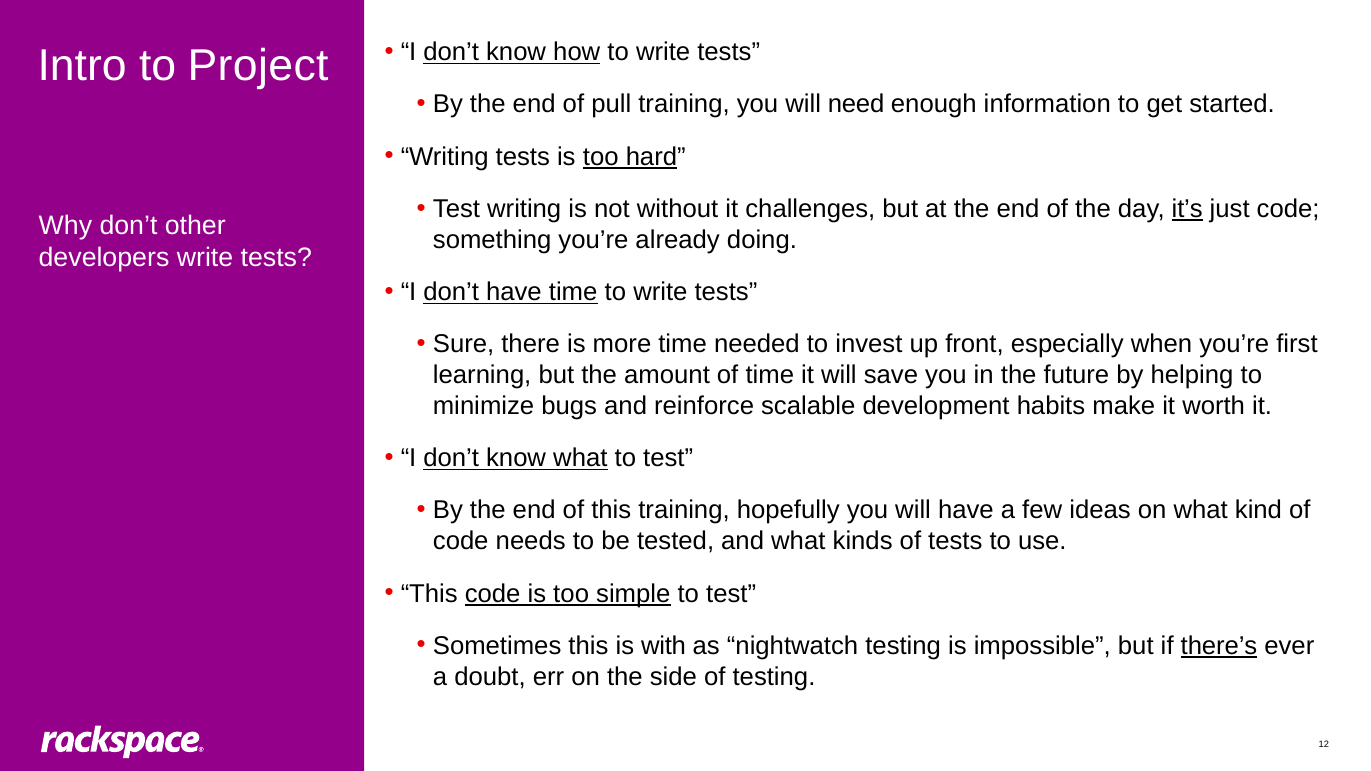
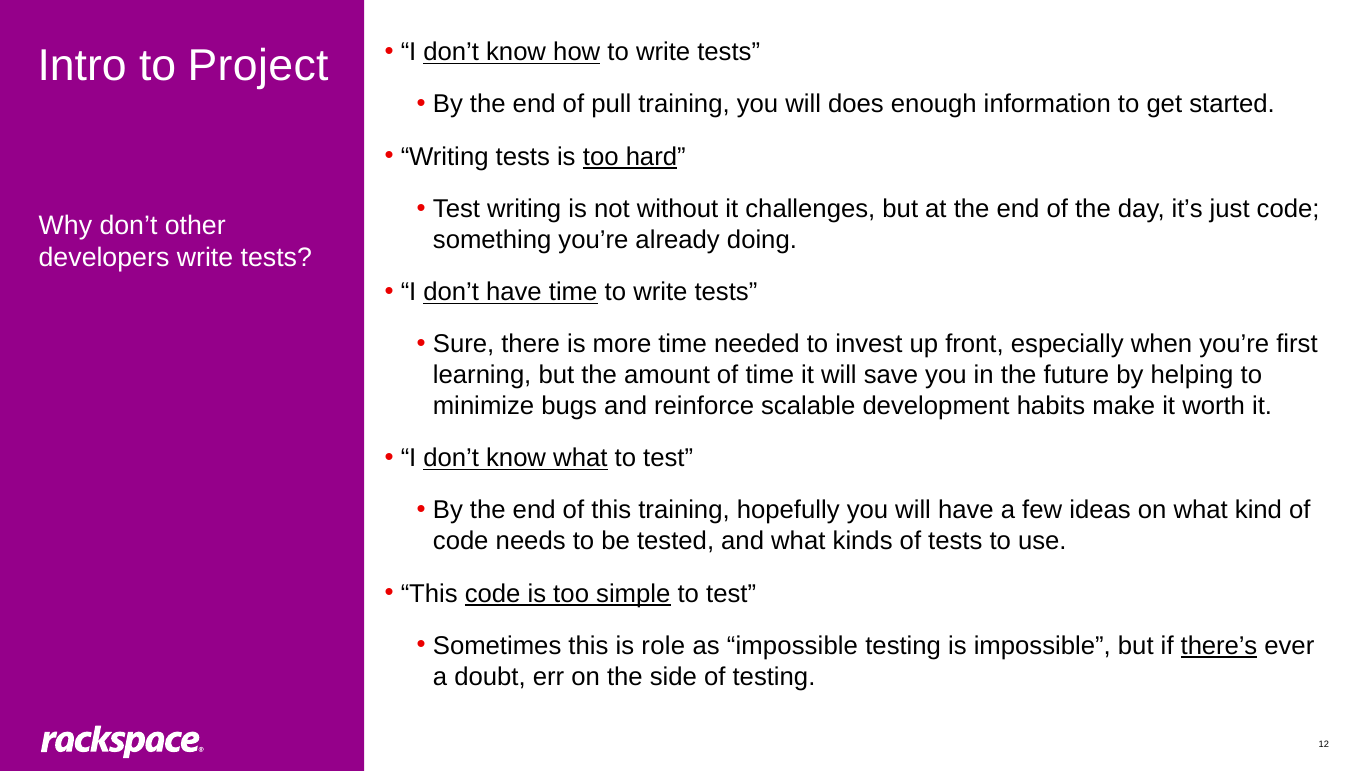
need: need -> does
it’s underline: present -> none
with: with -> role
as nightwatch: nightwatch -> impossible
